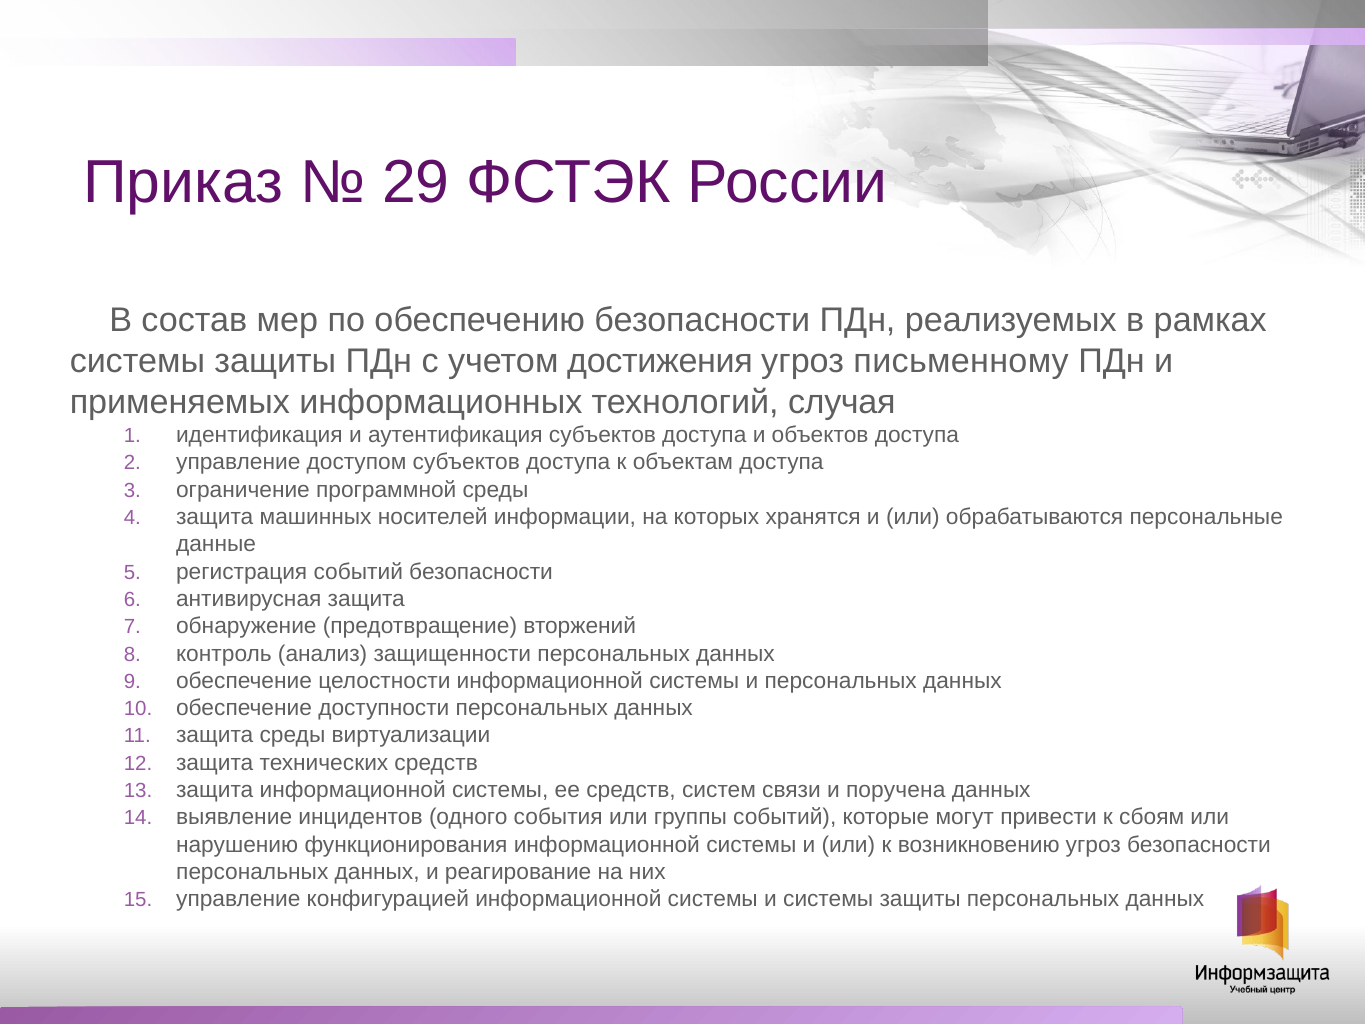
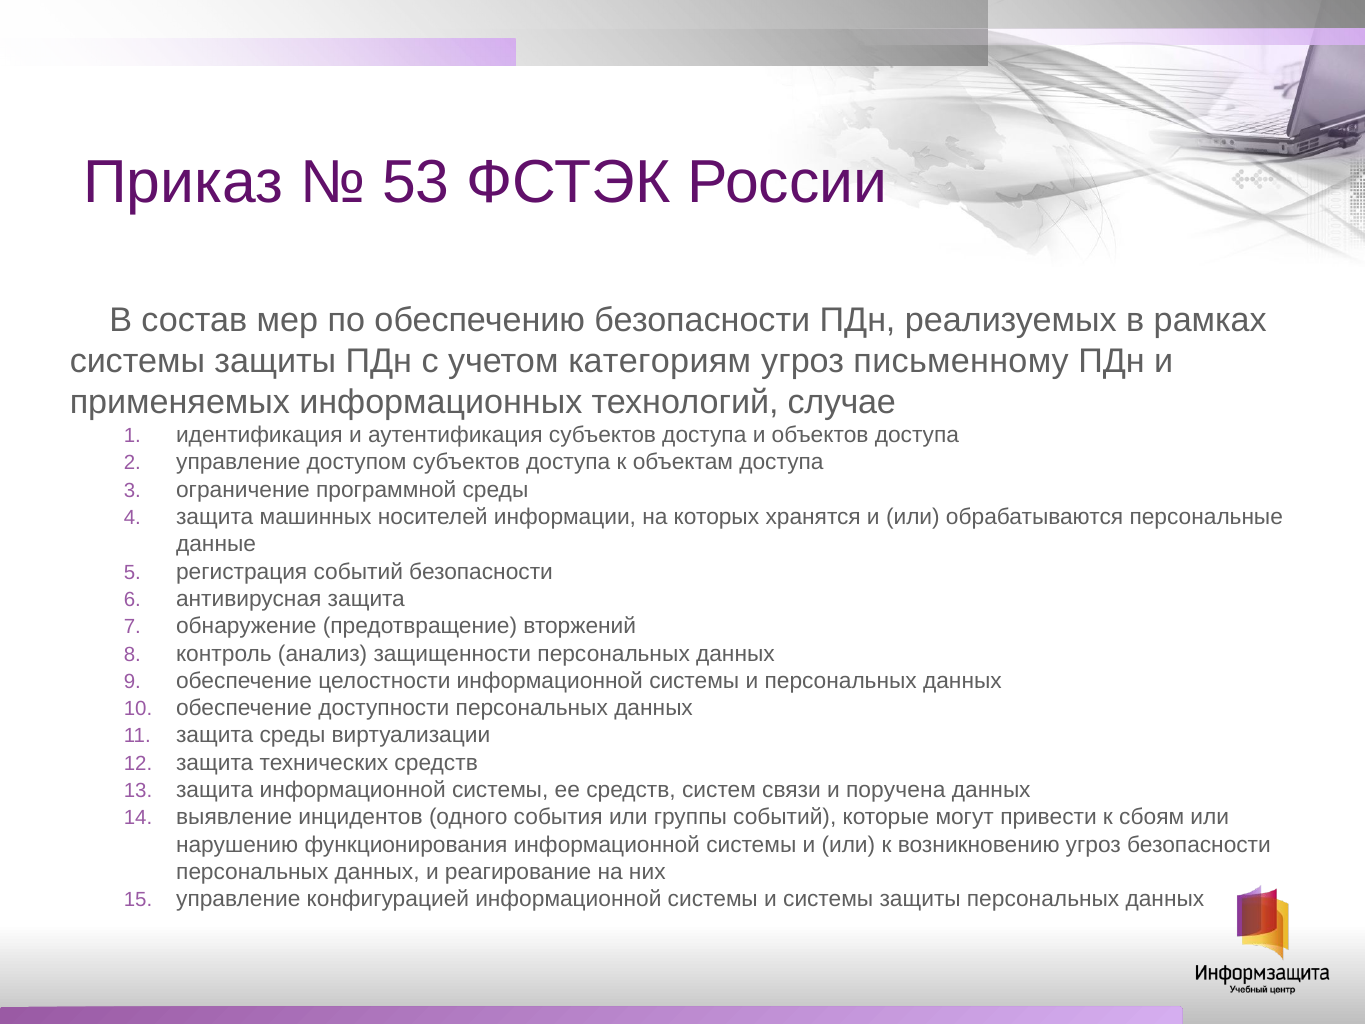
29: 29 -> 53
достижения: достижения -> категориям
случая: случая -> случае
